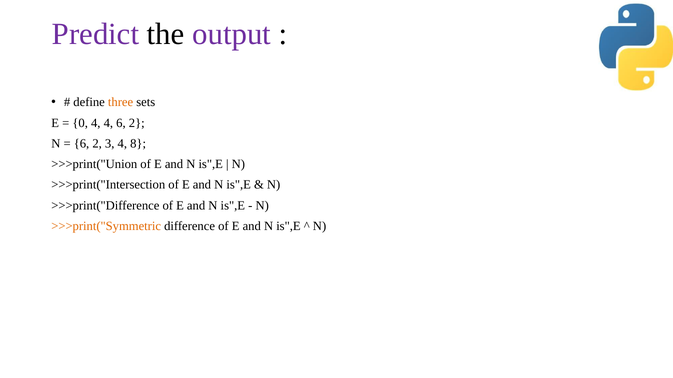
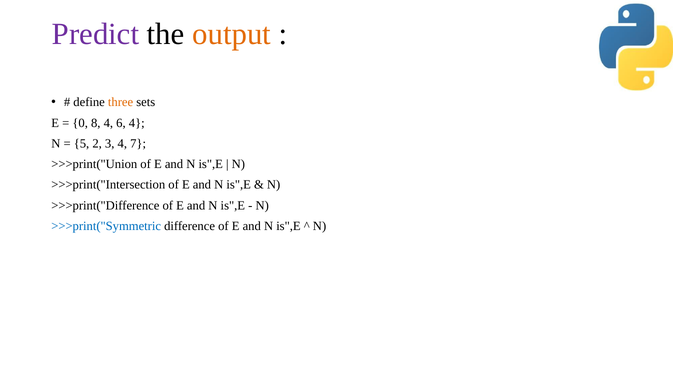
output colour: purple -> orange
0 4: 4 -> 8
4 6 2: 2 -> 4
6 at (82, 144): 6 -> 5
8: 8 -> 7
>>>print("Symmetric colour: orange -> blue
